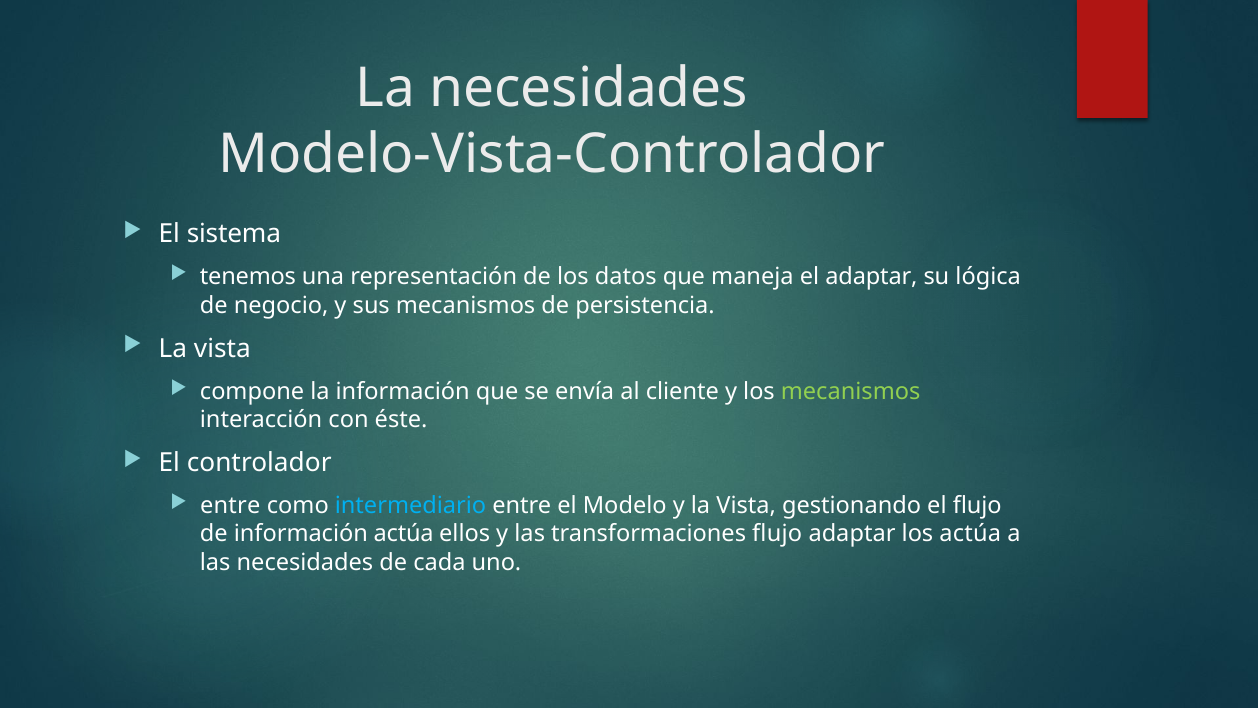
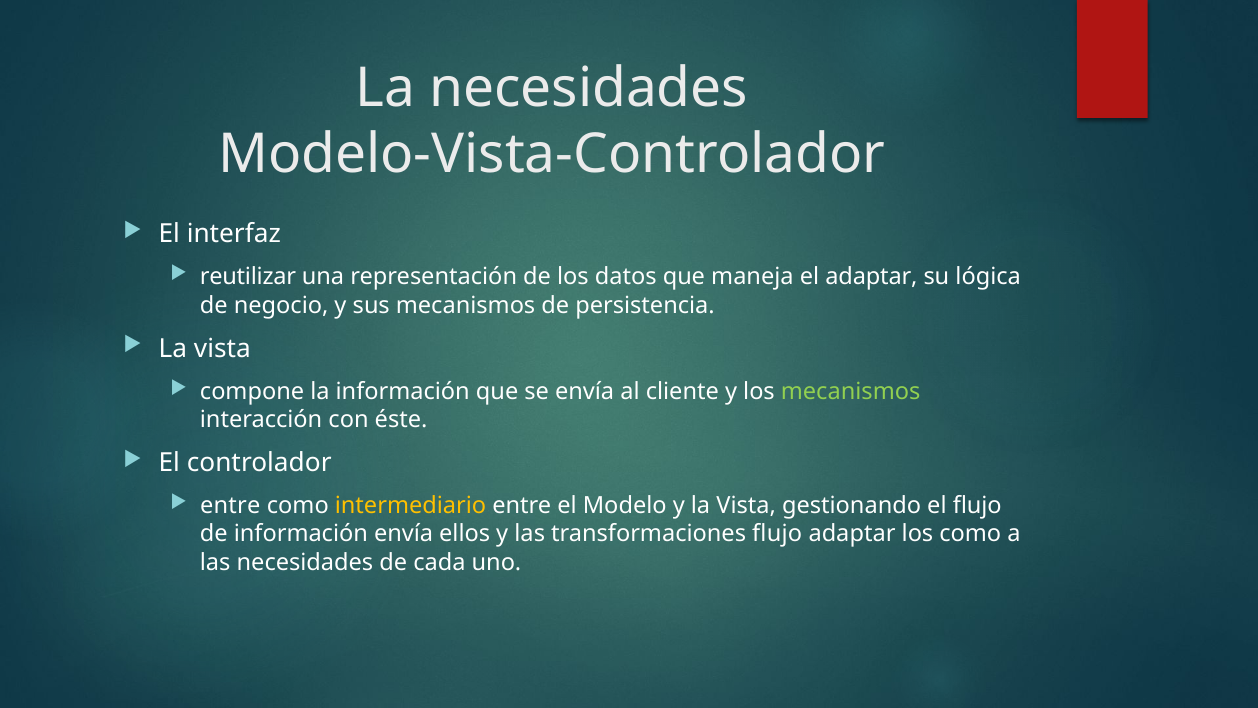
sistema: sistema -> interfaz
tenemos: tenemos -> reutilizar
intermediario colour: light blue -> yellow
información actúa: actúa -> envía
los actúa: actúa -> como
